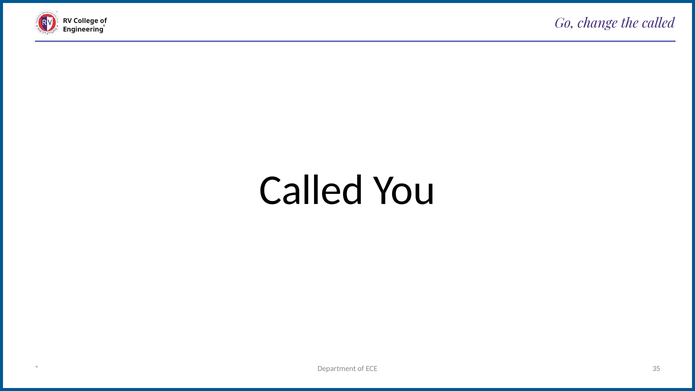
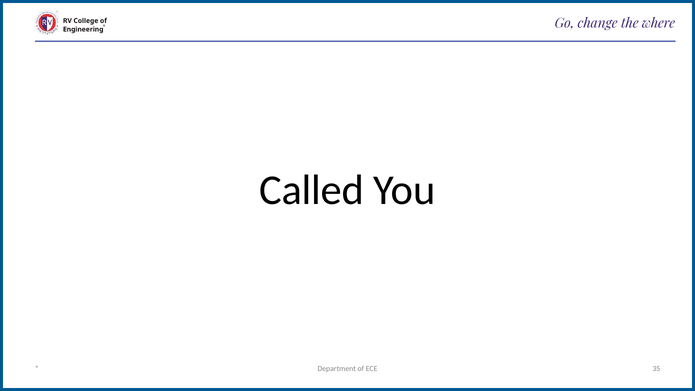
the called: called -> where
